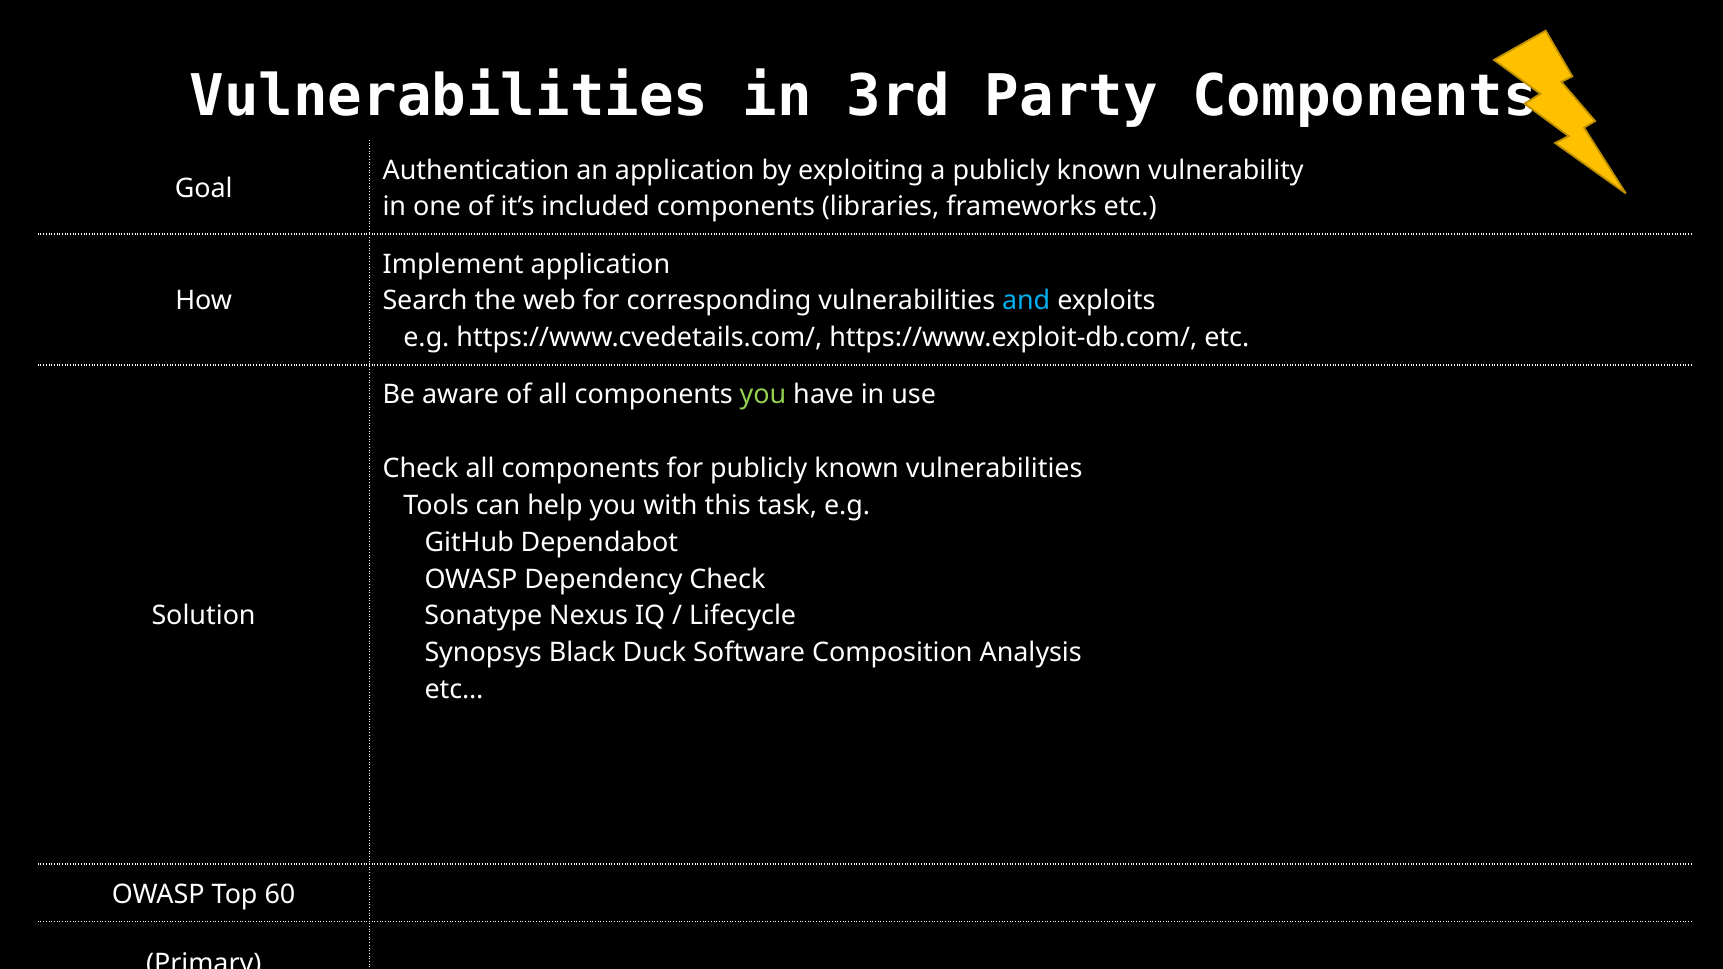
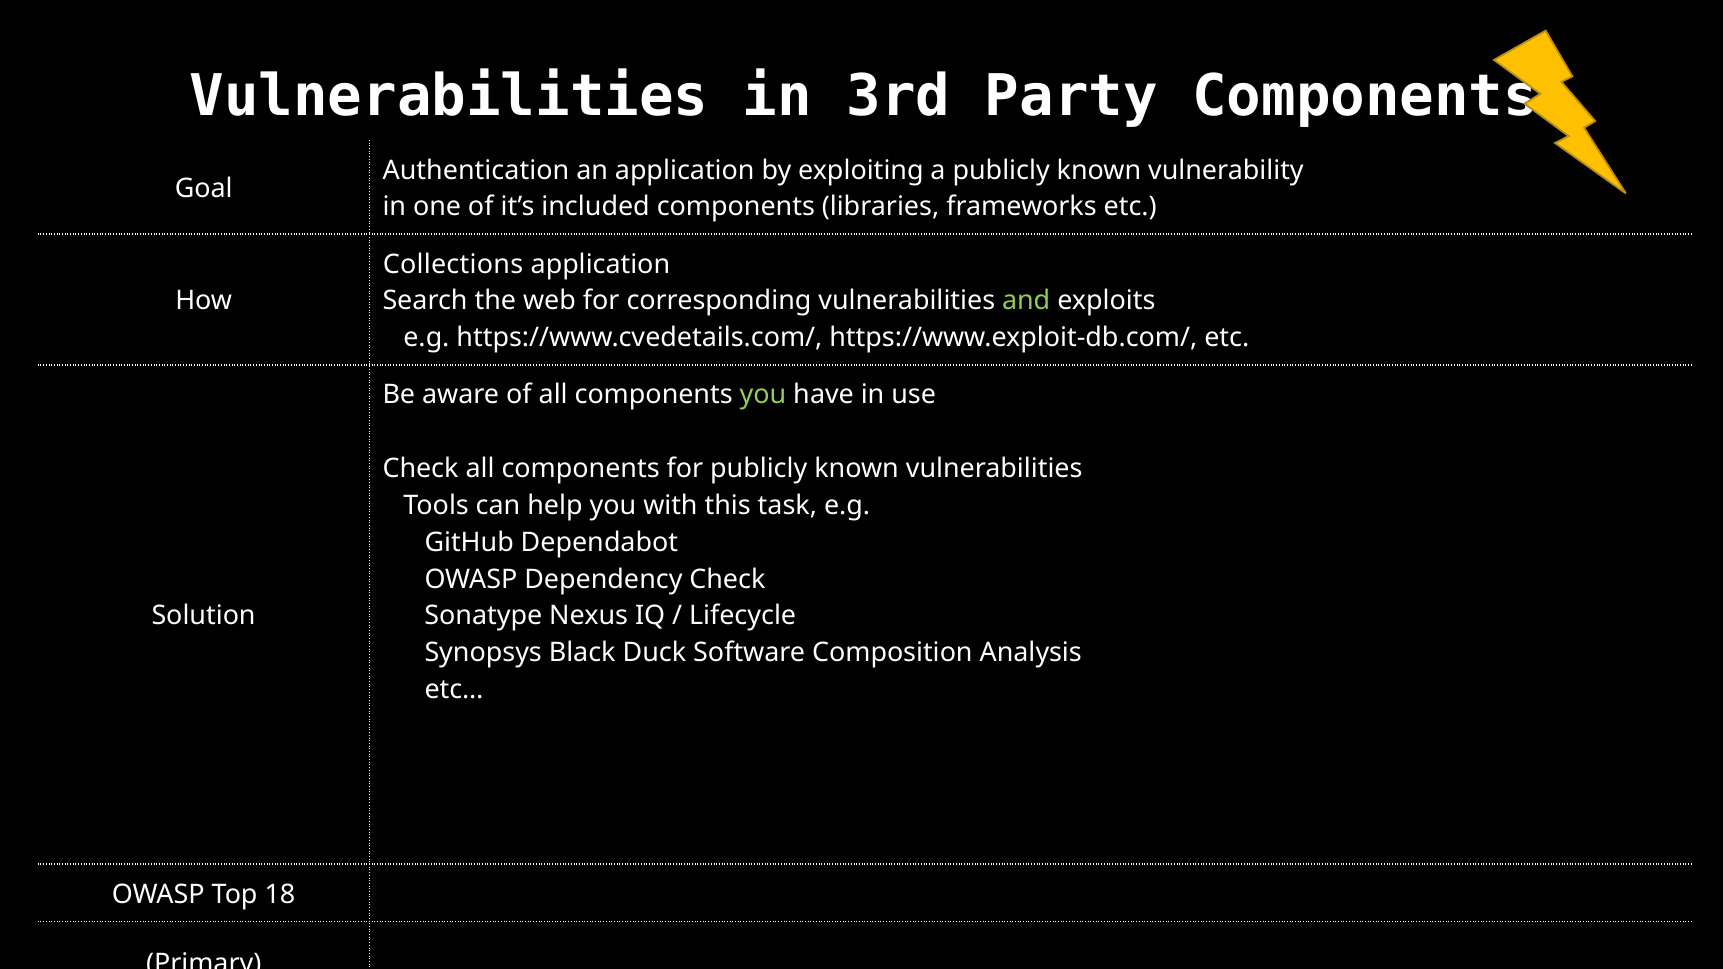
Implement: Implement -> Collections
and colour: light blue -> light green
60: 60 -> 18
